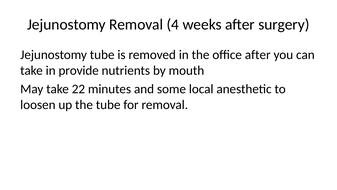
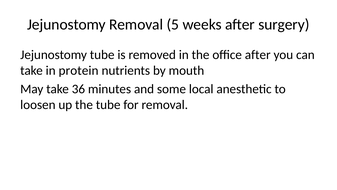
4: 4 -> 5
provide: provide -> protein
22: 22 -> 36
